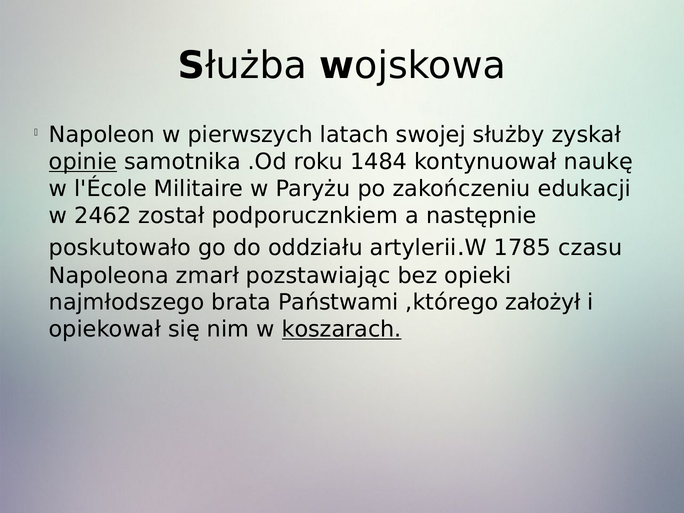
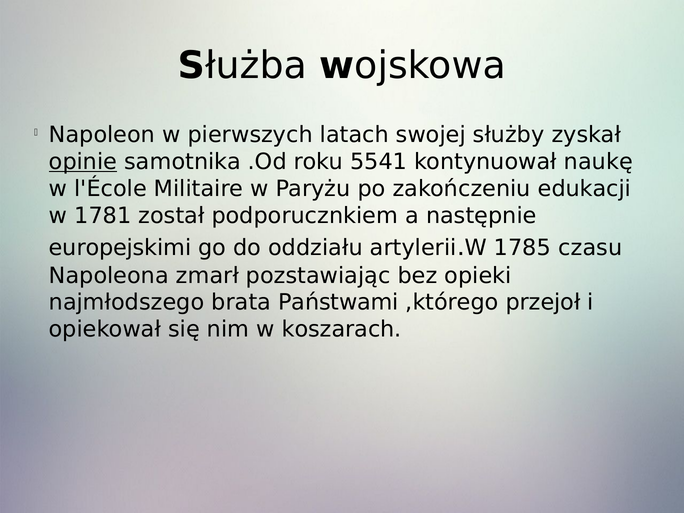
1484: 1484 -> 5541
2462: 2462 -> 1781
poskutowało: poskutowało -> europejskimi
założył: założył -> przejoł
koszarach underline: present -> none
